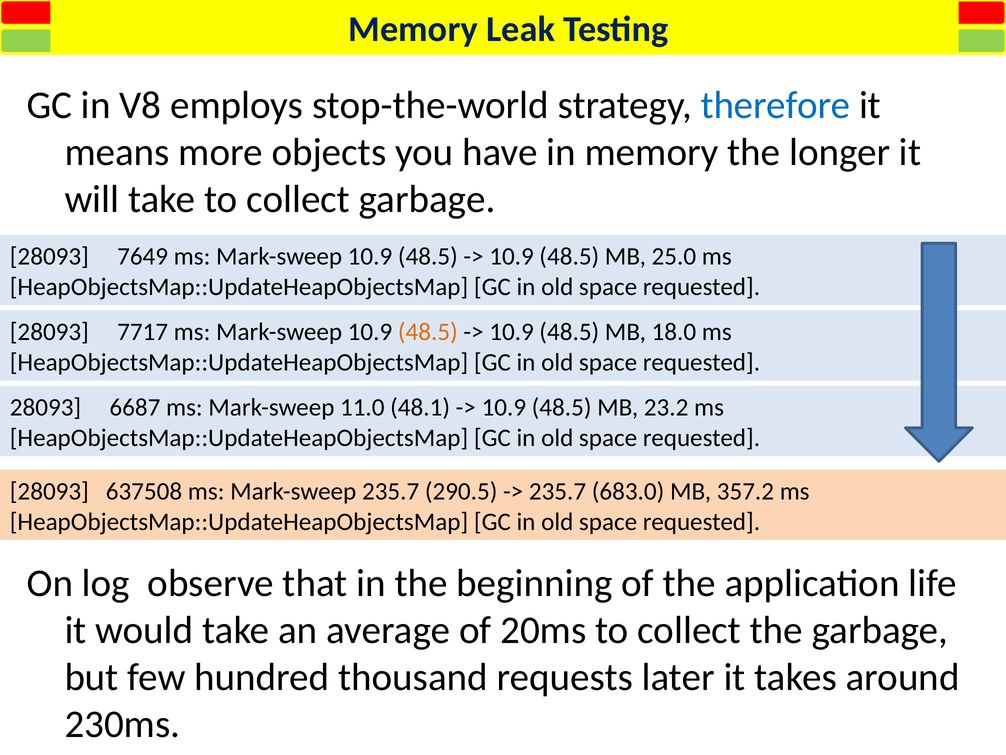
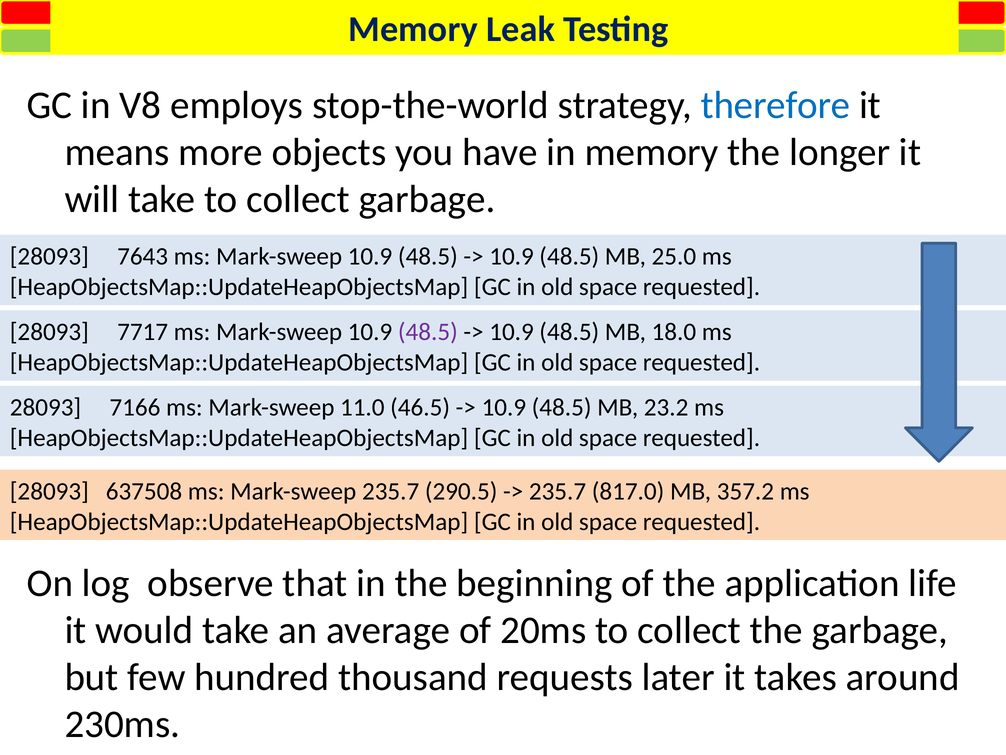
7649: 7649 -> 7643
48.5 at (428, 332) colour: orange -> purple
6687: 6687 -> 7166
48.1: 48.1 -> 46.5
683.0: 683.0 -> 817.0
